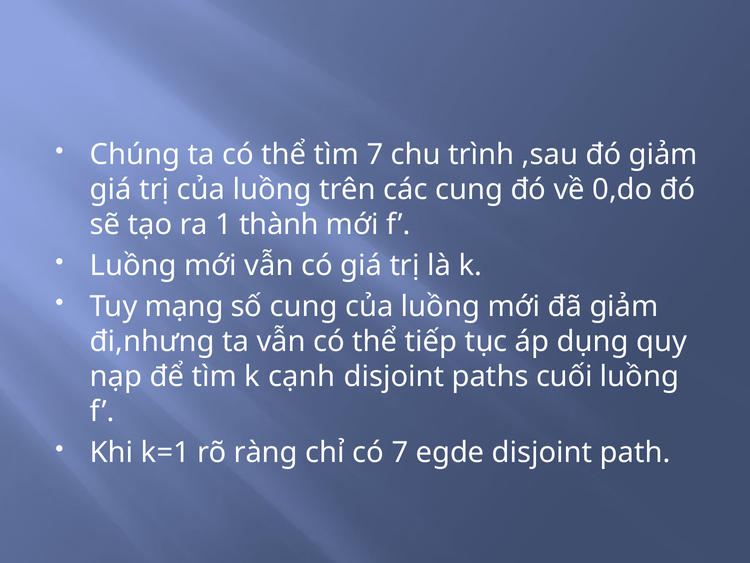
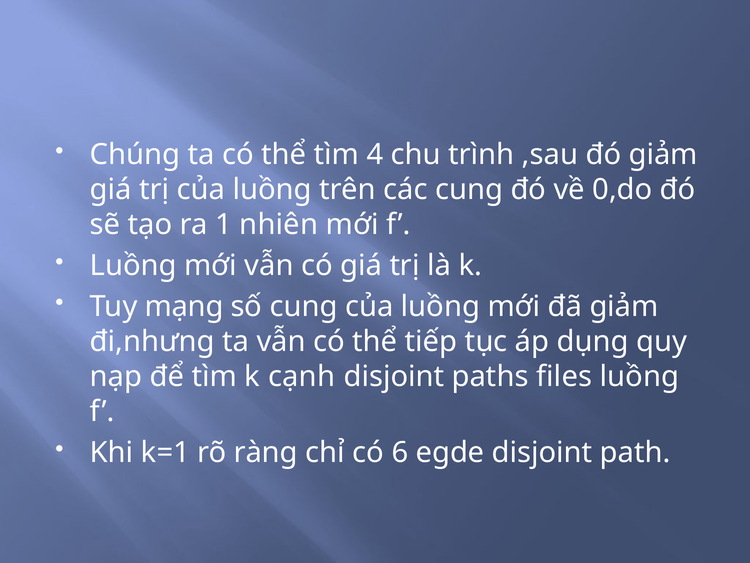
tìm 7: 7 -> 4
thành: thành -> nhiên
cuối: cuối -> files
có 7: 7 -> 6
